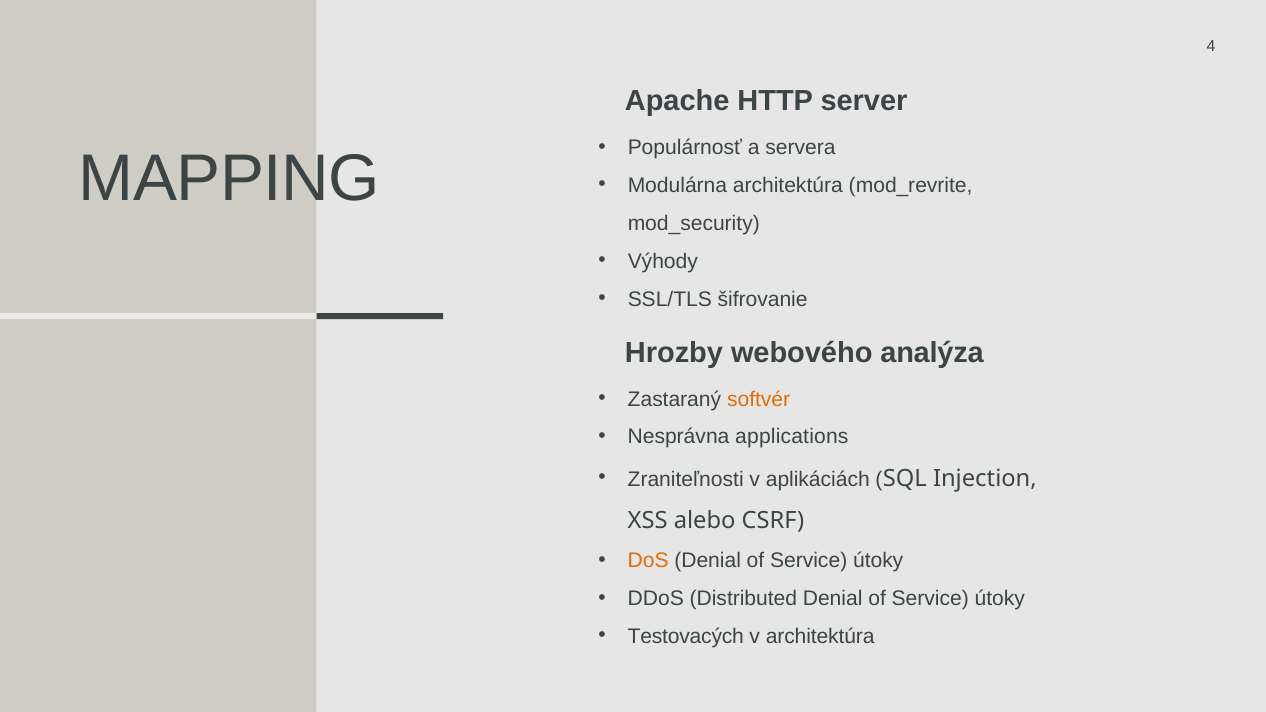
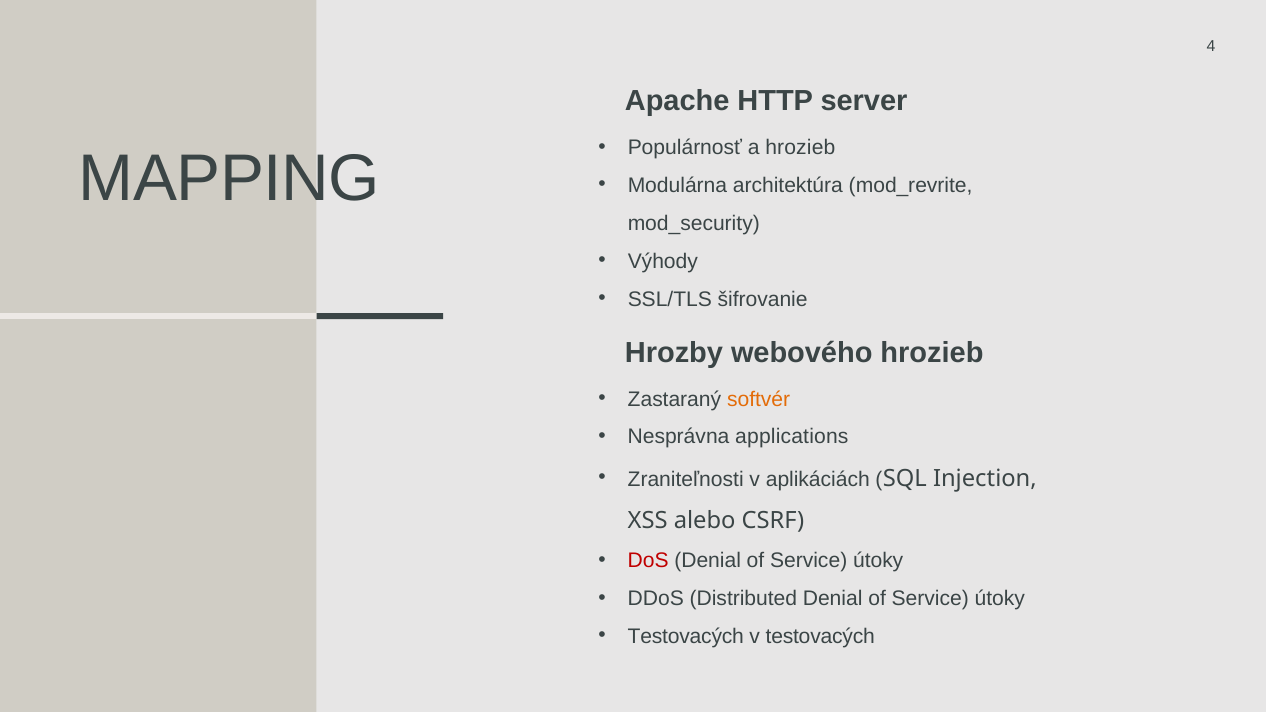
a servera: servera -> hrozieb
webového analýza: analýza -> hrozieb
DoS colour: orange -> red
v architektúra: architektúra -> testovacých
